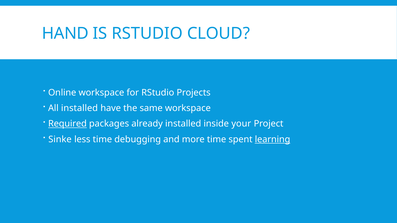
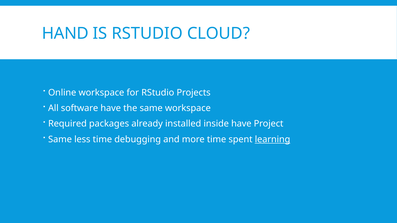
All installed: installed -> software
Required underline: present -> none
inside your: your -> have
Sinke at (60, 140): Sinke -> Same
